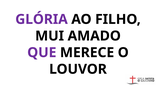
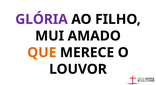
QUE colour: purple -> orange
